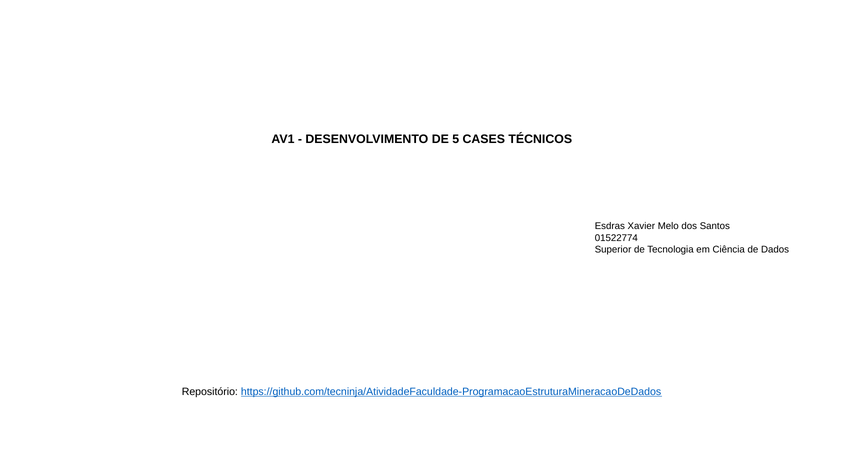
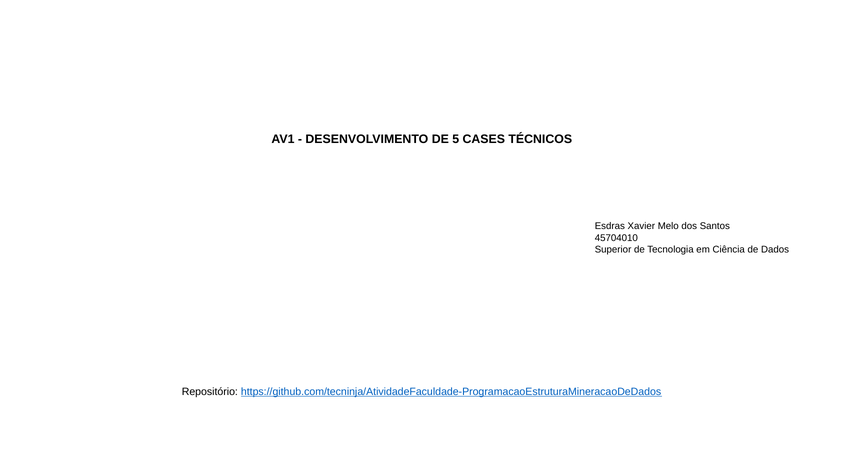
01522774: 01522774 -> 45704010
